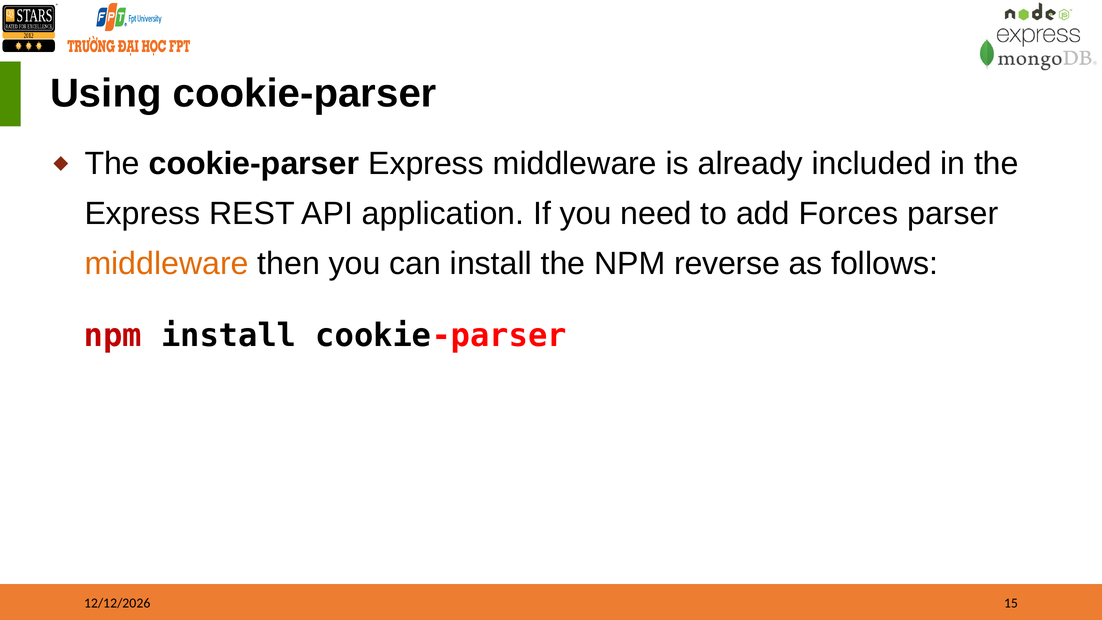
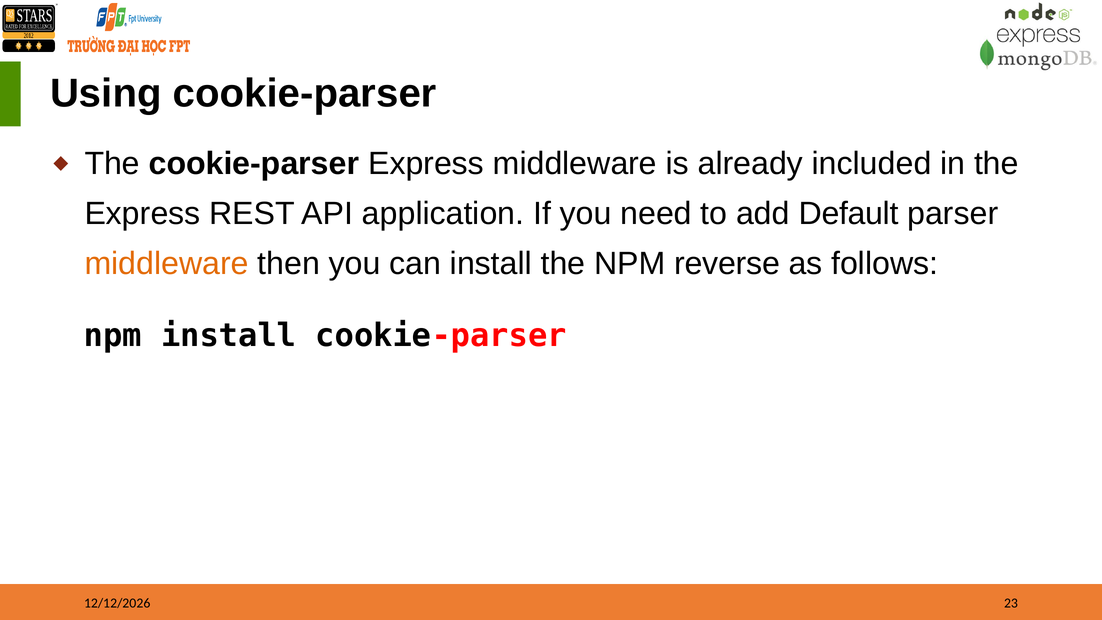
Forces: Forces -> Default
npm at (113, 336) colour: red -> black
15: 15 -> 23
